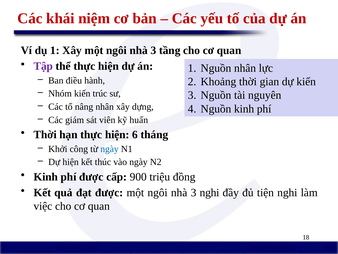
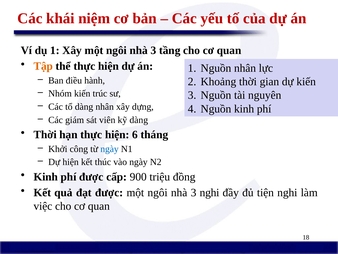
Tập colour: purple -> orange
tổ nâng: nâng -> dàng
kỹ huấn: huấn -> dàng
